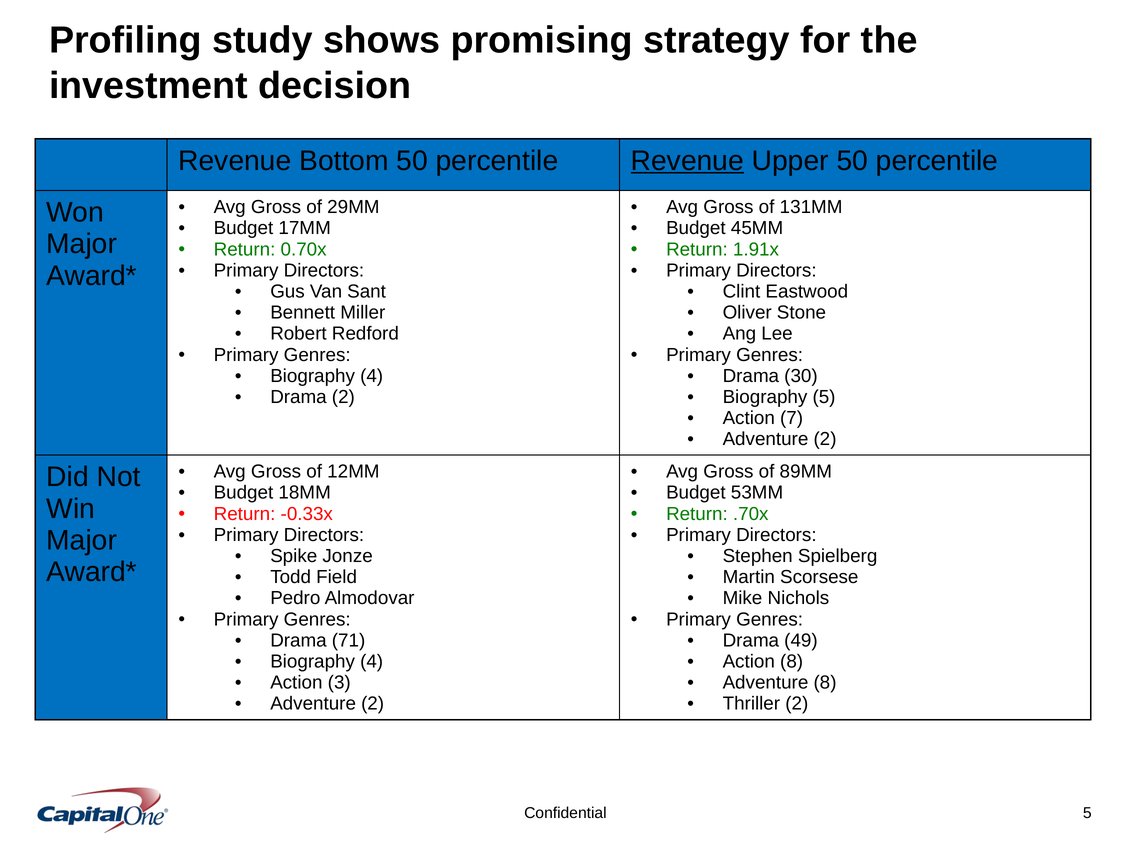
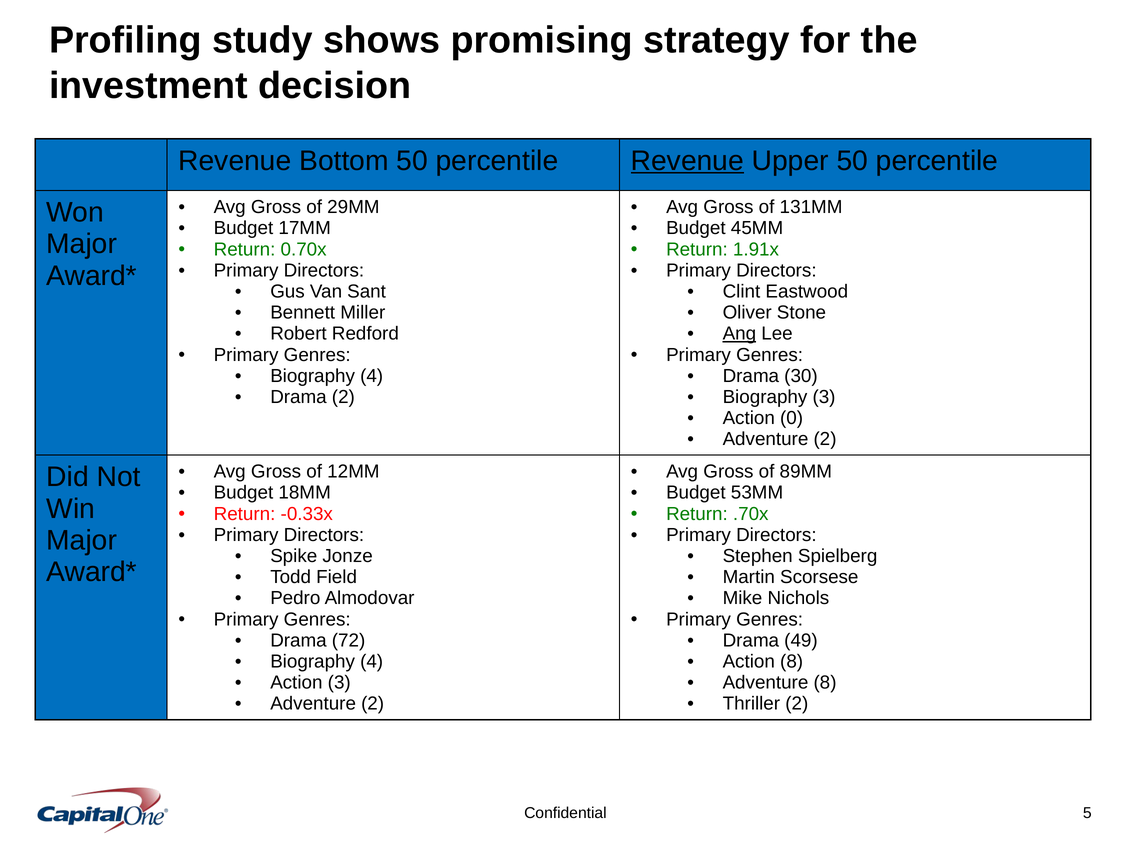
Ang underline: none -> present
Biography 5: 5 -> 3
7: 7 -> 0
71: 71 -> 72
